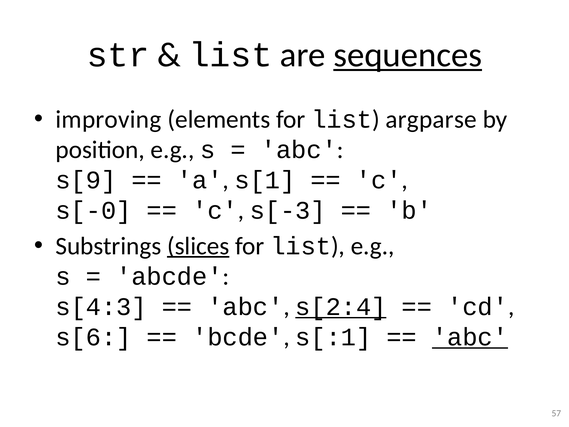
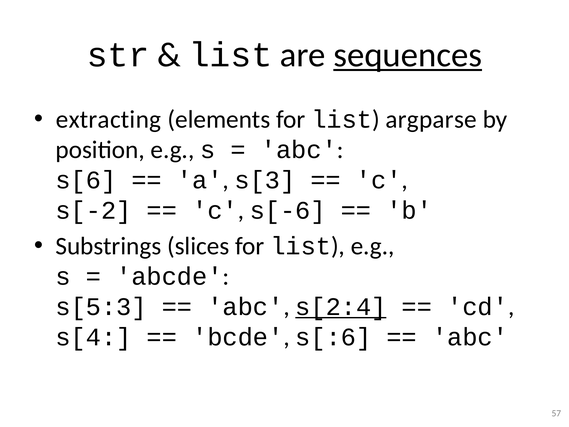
improving: improving -> extracting
s[9: s[9 -> s[6
s[1: s[1 -> s[3
s[-0: s[-0 -> s[-2
s[-3: s[-3 -> s[-6
slices underline: present -> none
s[4:3: s[4:3 -> s[5:3
s[6: s[6 -> s[4
s[:1: s[:1 -> s[:6
abc at (470, 337) underline: present -> none
